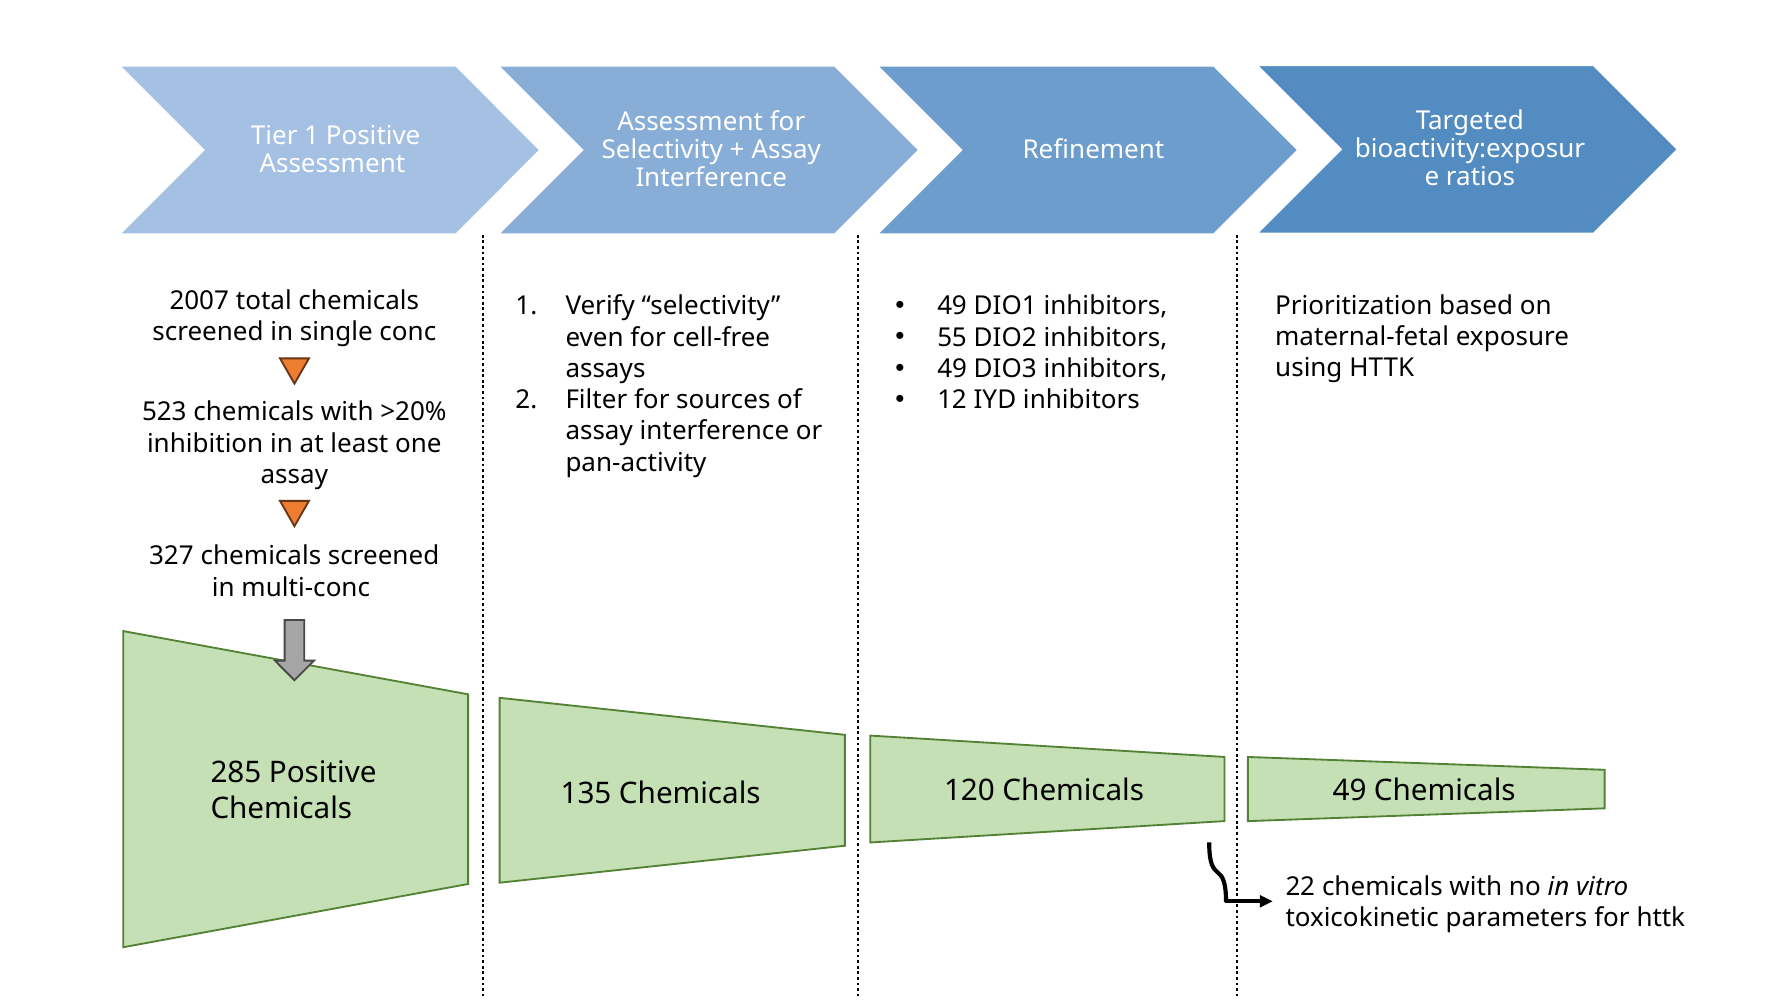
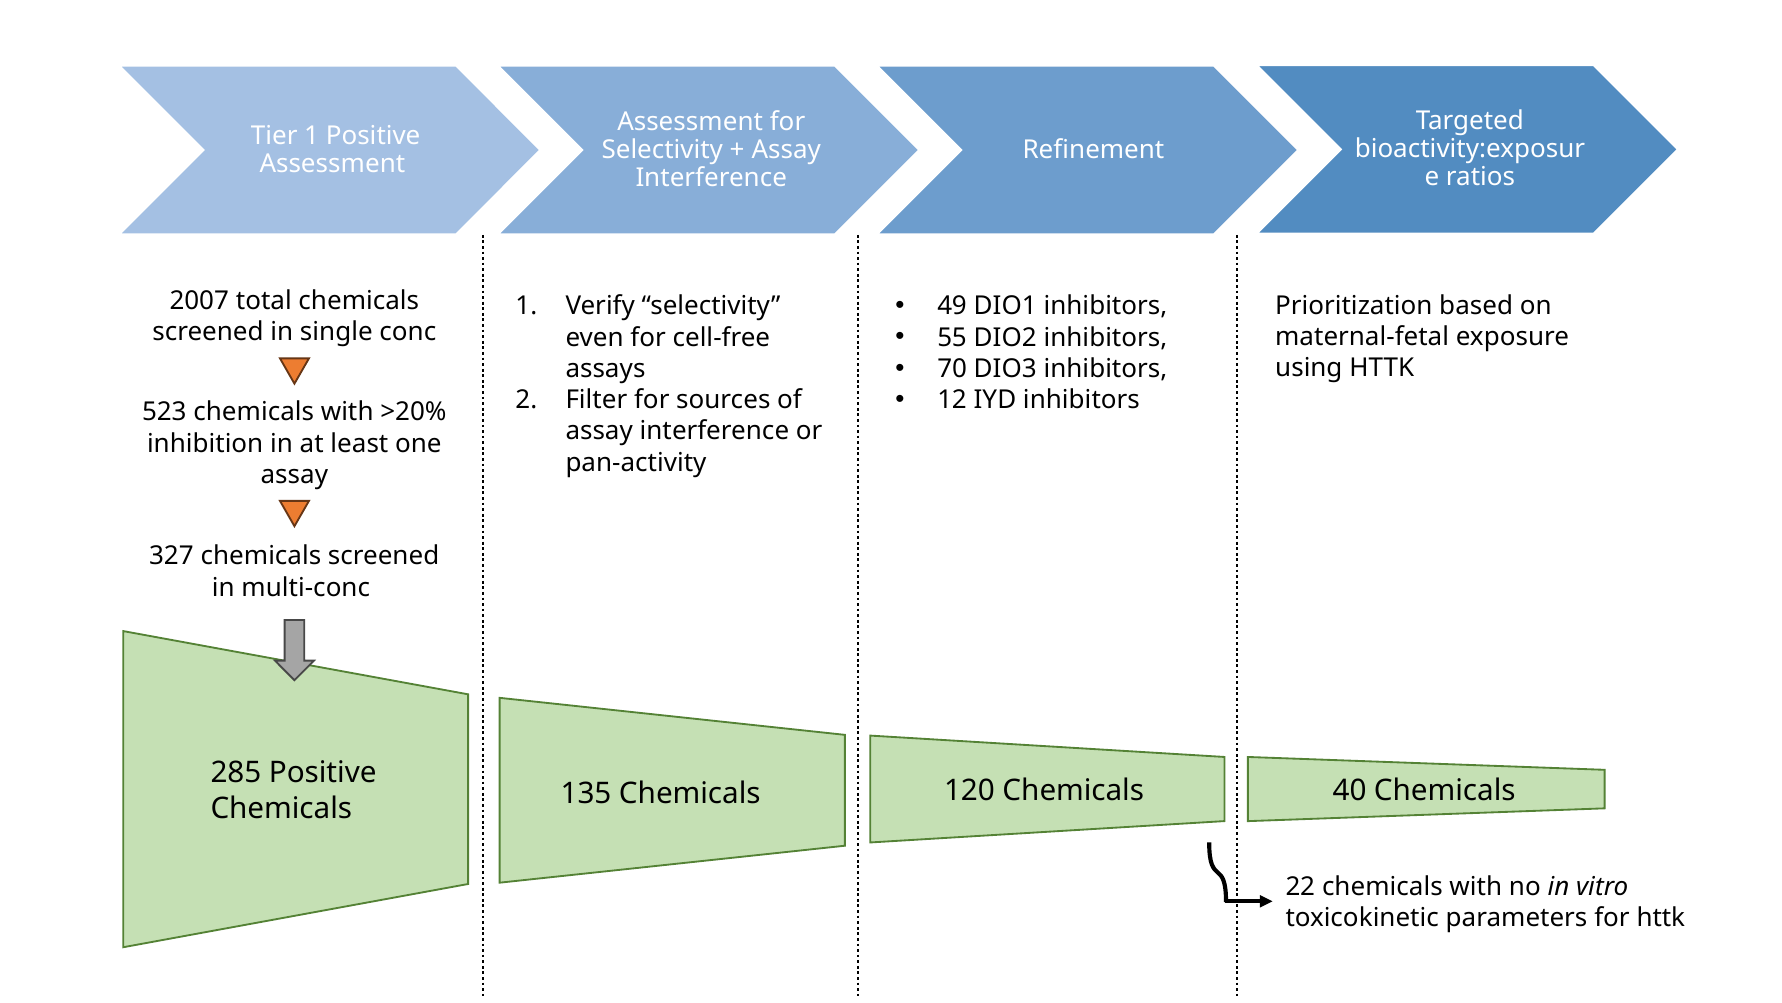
49 at (952, 369): 49 -> 70
Chemicals 49: 49 -> 40
